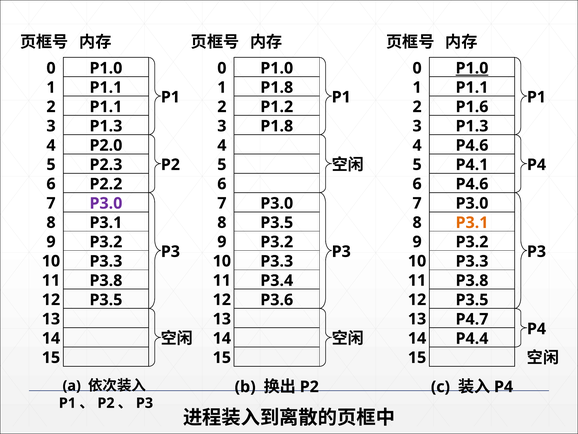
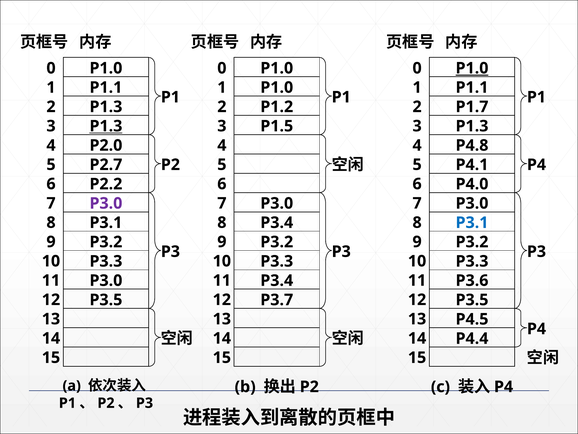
P1.8 at (277, 87): P1.8 -> P1.0
P1.1 at (106, 107): P1.1 -> P1.3
P1.6: P1.6 -> P1.7
P1.3 at (106, 126) underline: none -> present
P1.8 at (277, 126): P1.8 -> P1.5
P4.6 at (472, 145): P4.6 -> P4.8
P2.3: P2.3 -> P2.7
P4.6 at (472, 184): P4.6 -> P4.0
P3.5 at (277, 222): P3.5 -> P3.4
P3.1 at (472, 222) colour: orange -> blue
P3.8 at (106, 280): P3.8 -> P3.0
P3.8 at (472, 280): P3.8 -> P3.6
P3.6: P3.6 -> P3.7
P4.7: P4.7 -> P4.5
